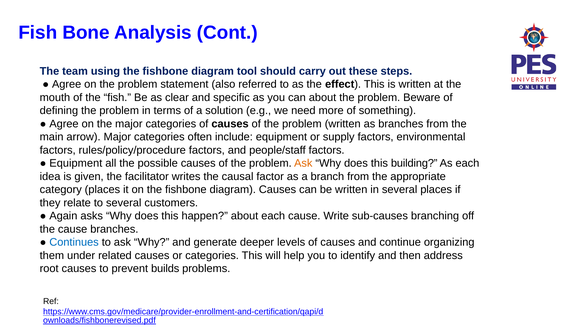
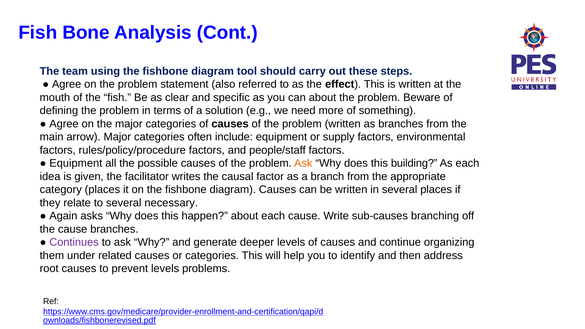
customers: customers -> necessary
Continues colour: blue -> purple
prevent builds: builds -> levels
